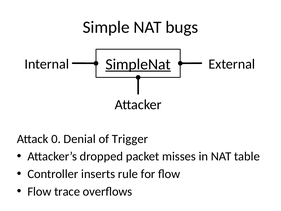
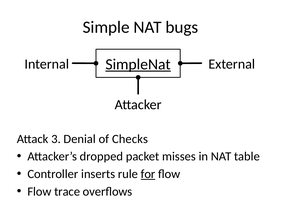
0: 0 -> 3
Trigger: Trigger -> Checks
for underline: none -> present
